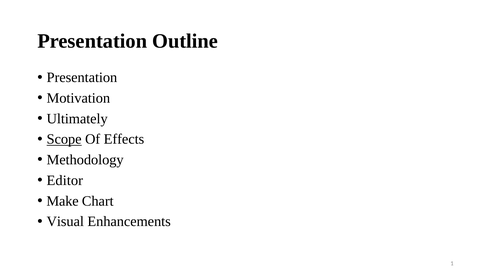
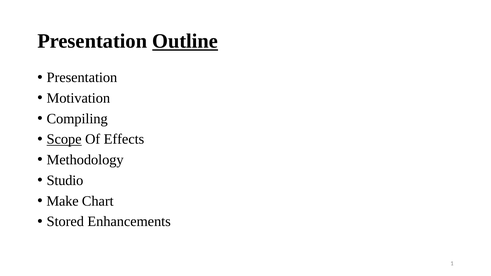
Outline underline: none -> present
Ultimately: Ultimately -> Compiling
Editor: Editor -> Studio
Visual: Visual -> Stored
